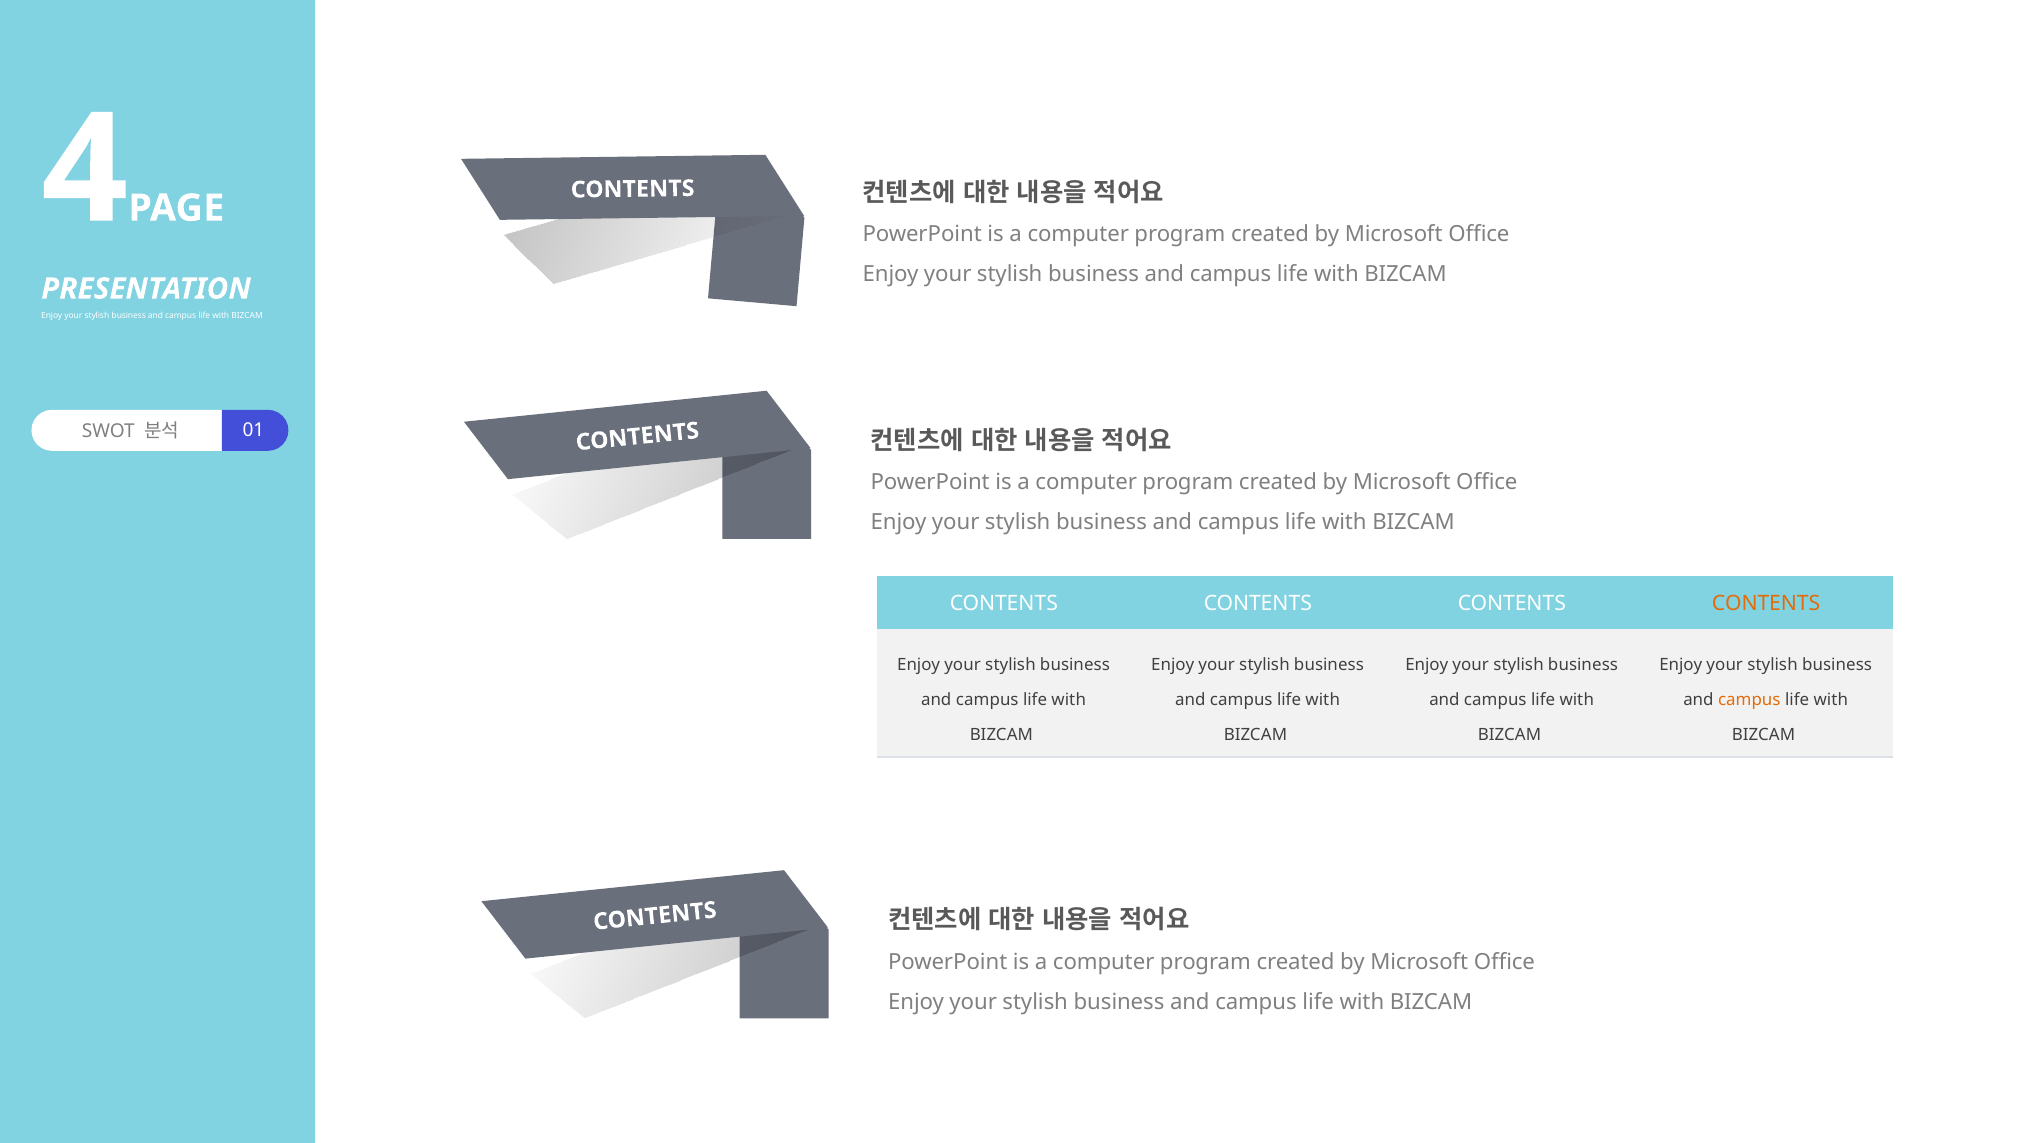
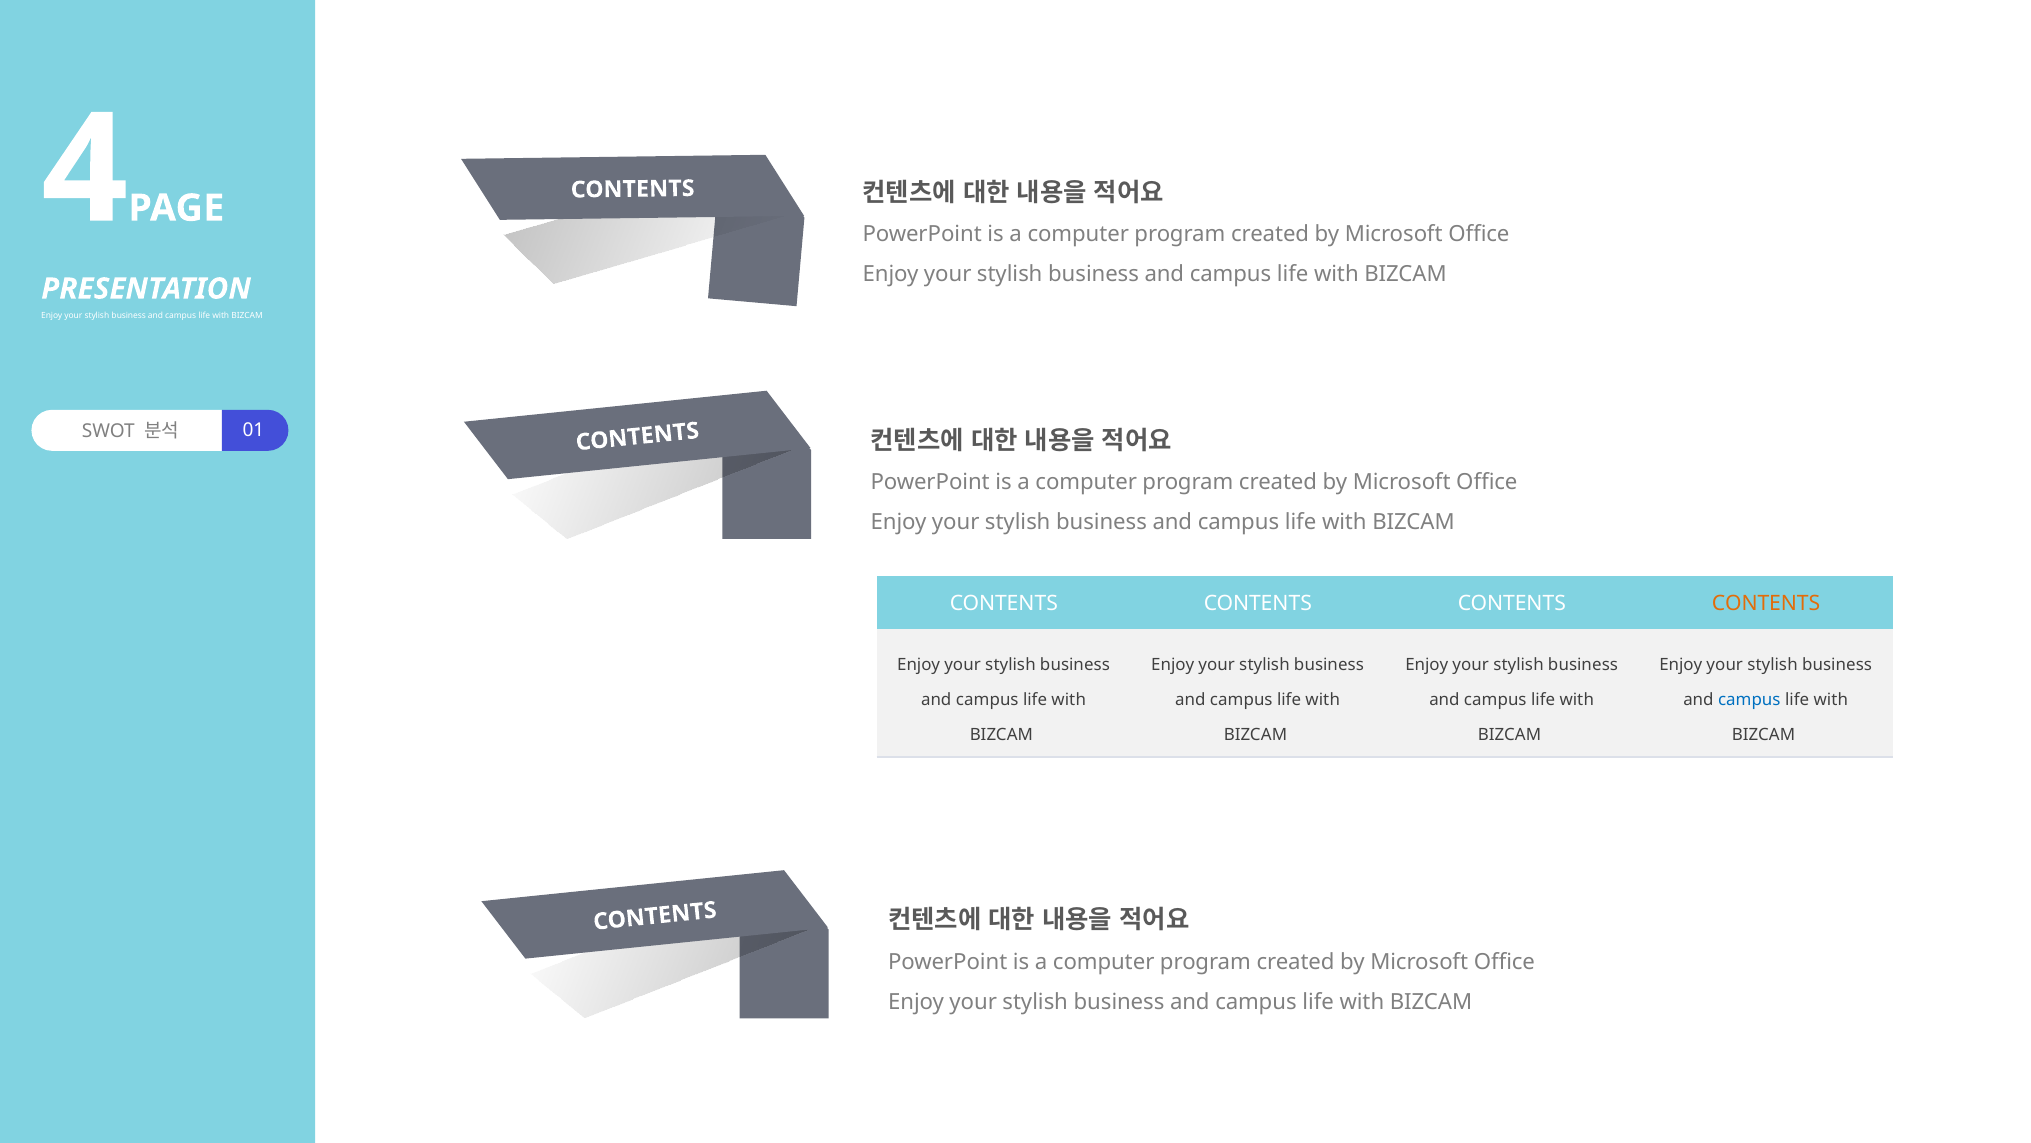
campus at (1749, 699) colour: orange -> blue
